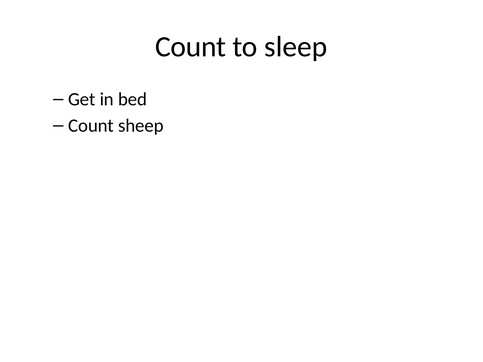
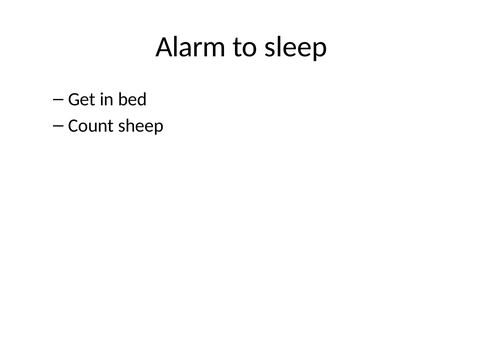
Count at (191, 47): Count -> Alarm
